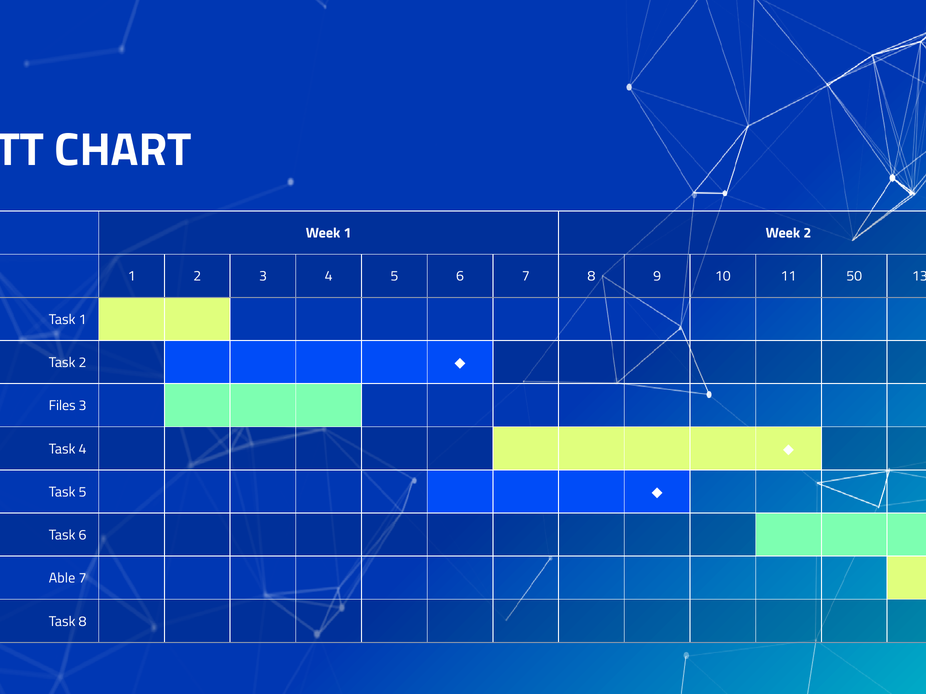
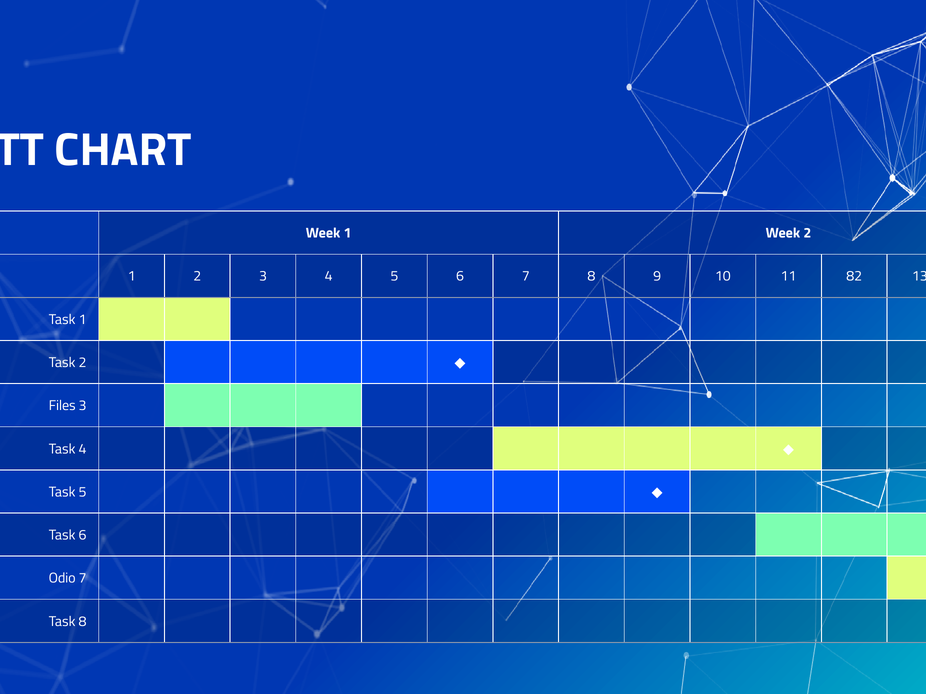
50: 50 -> 82
Able: Able -> Odio
